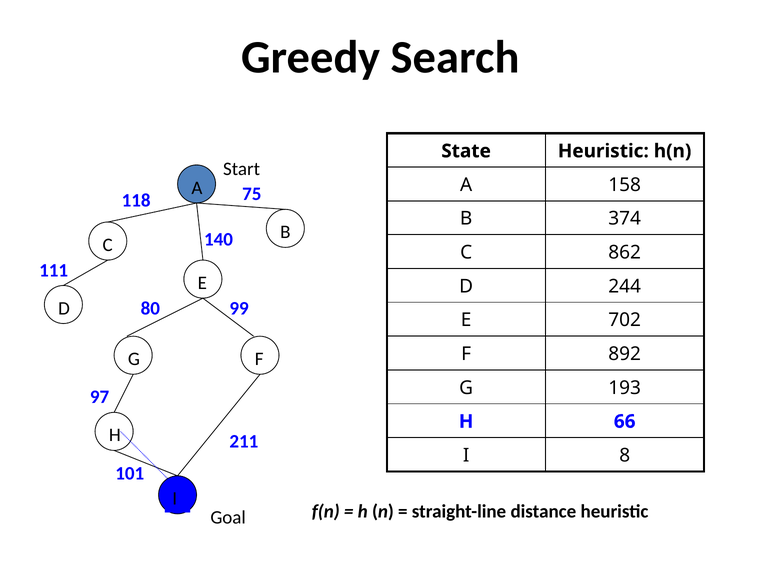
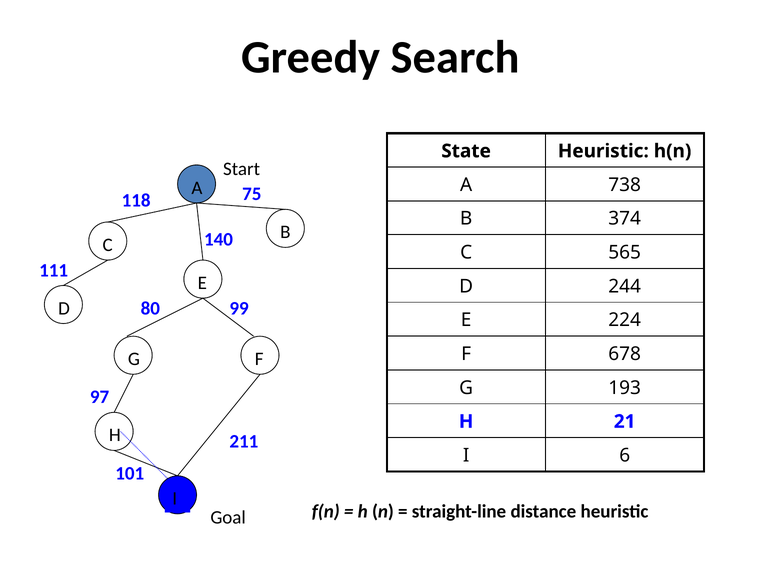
158: 158 -> 738
862: 862 -> 565
702: 702 -> 224
892: 892 -> 678
66: 66 -> 21
8: 8 -> 6
